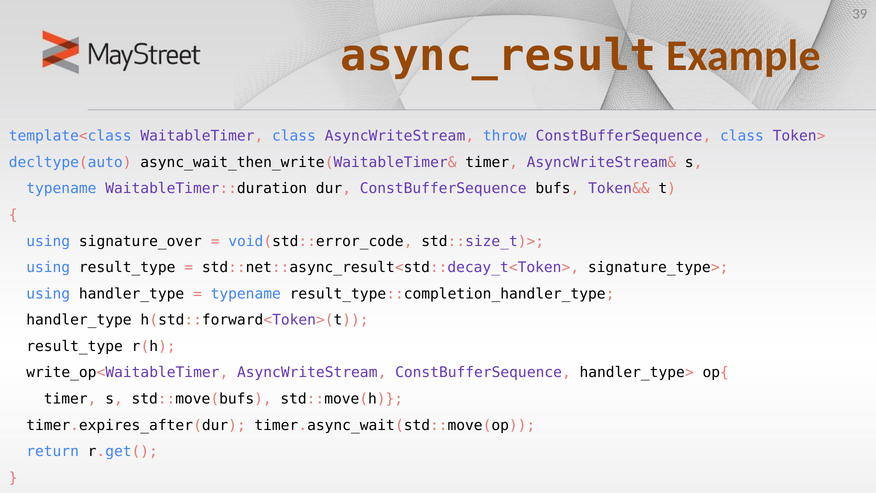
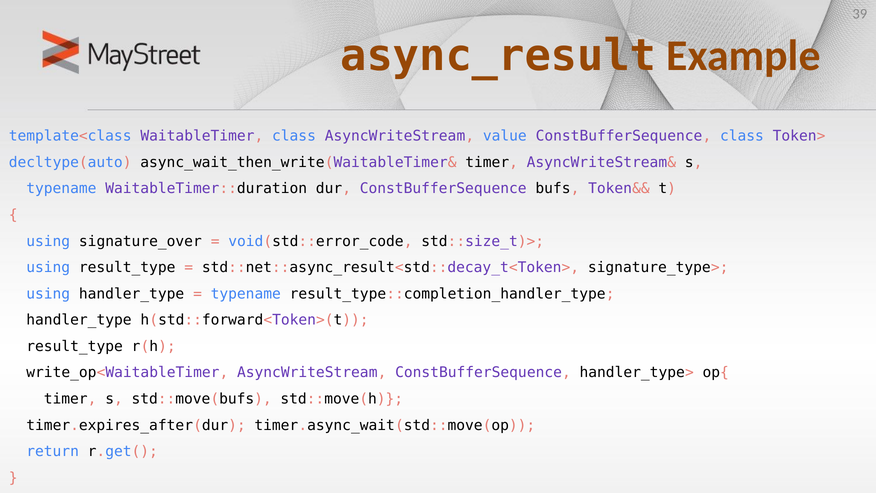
throw: throw -> value
